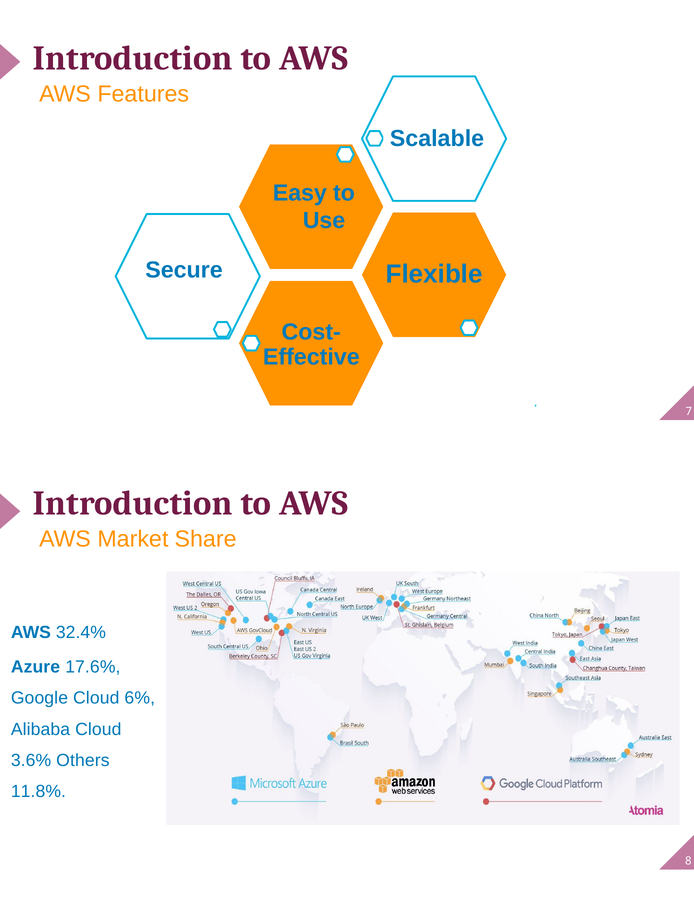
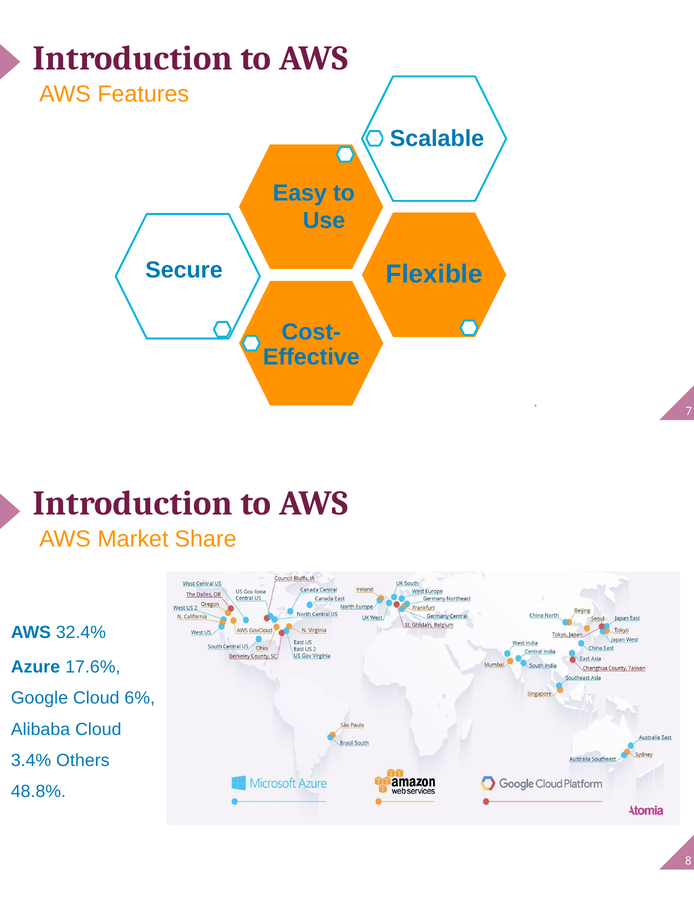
3.6%: 3.6% -> 3.4%
11.8%: 11.8% -> 48.8%
